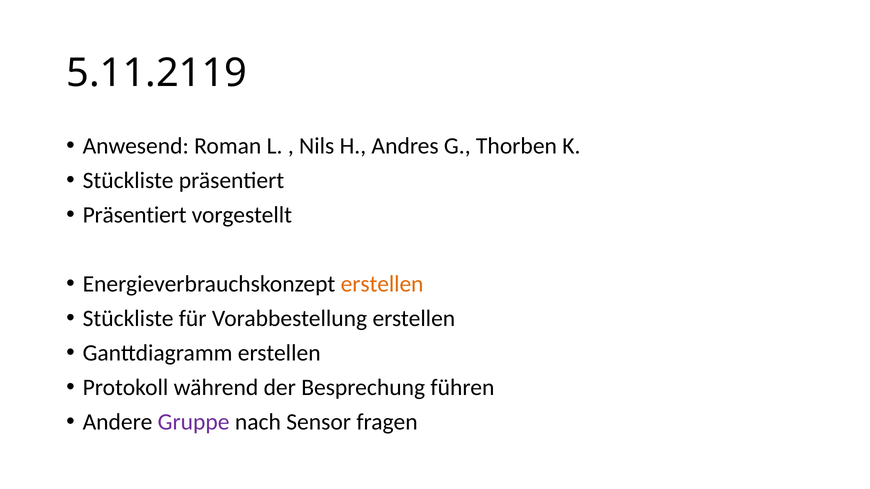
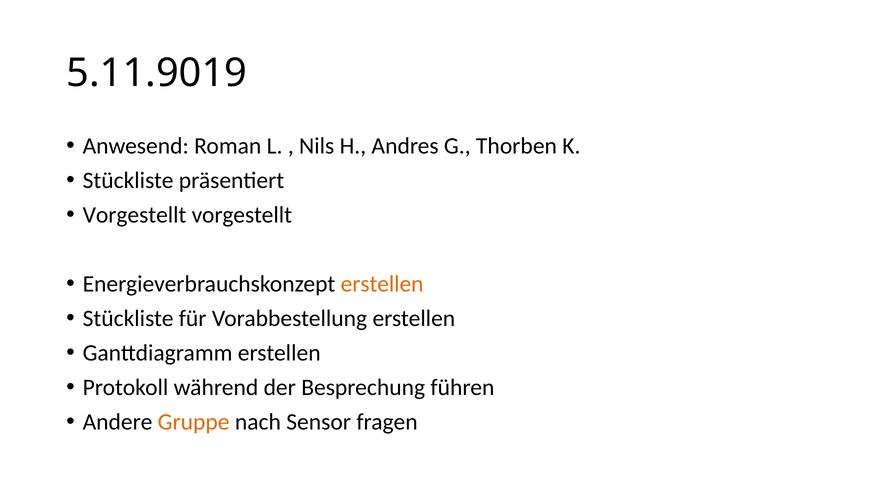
5.11.2119: 5.11.2119 -> 5.11.9019
Präsentiert at (135, 215): Präsentiert -> Vorgestellt
Gruppe colour: purple -> orange
